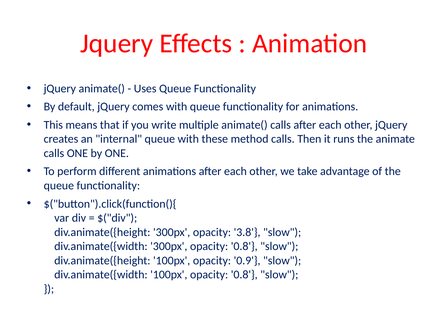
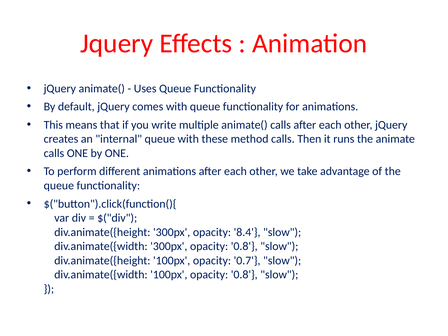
3.8: 3.8 -> 8.4
0.9: 0.9 -> 0.7
